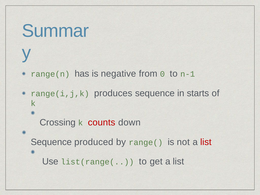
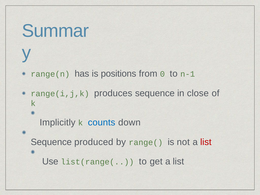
negative: negative -> positions
starts: starts -> close
Crossing: Crossing -> Implicitly
counts colour: red -> blue
